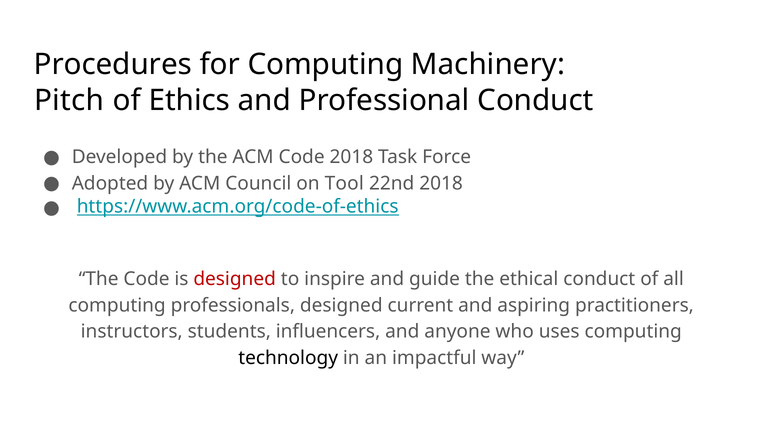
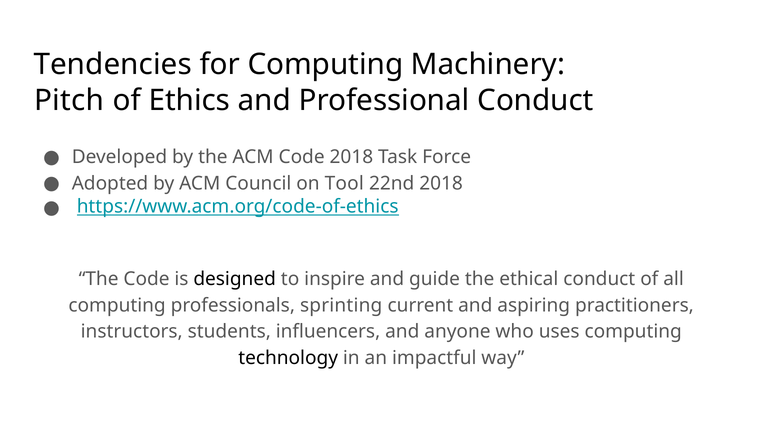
Procedures: Procedures -> Tendencies
designed at (235, 279) colour: red -> black
professionals designed: designed -> sprinting
